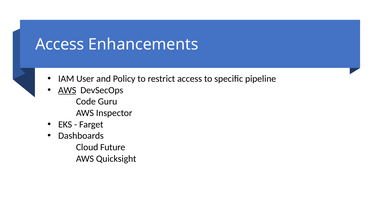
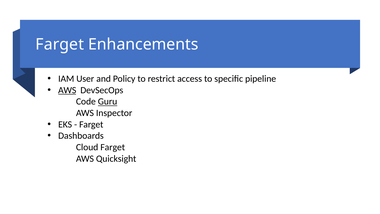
Access at (60, 44): Access -> Farget
Guru underline: none -> present
Cloud Future: Future -> Farget
